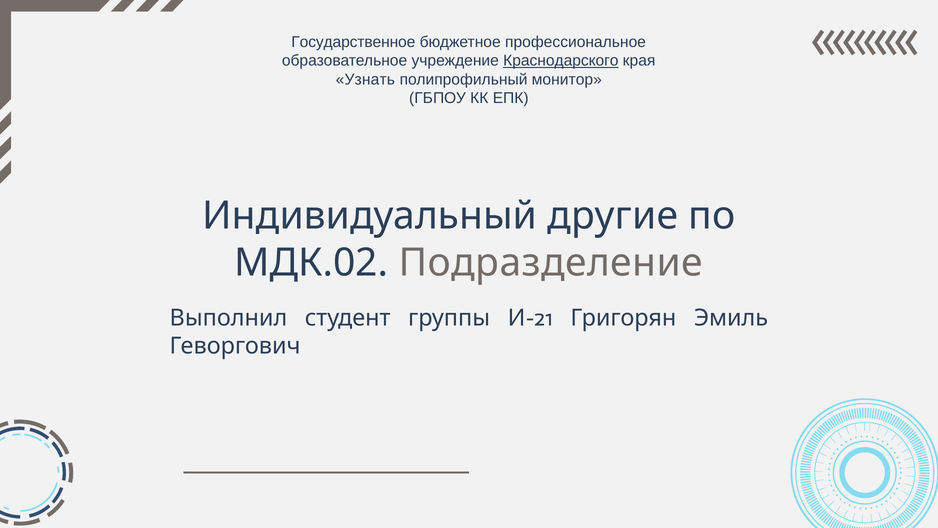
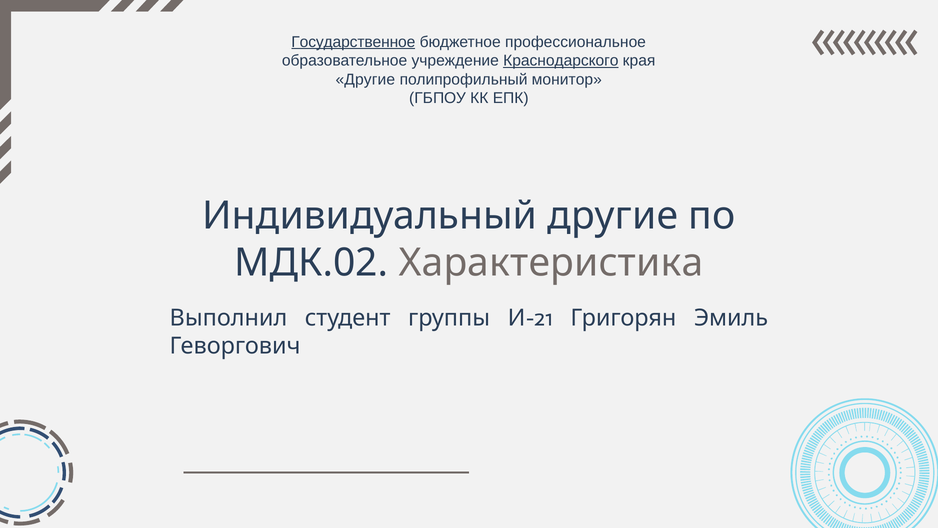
Государственное underline: none -> present
Узнать at (365, 79): Узнать -> Другие
Подразделение: Подразделение -> Характеристика
